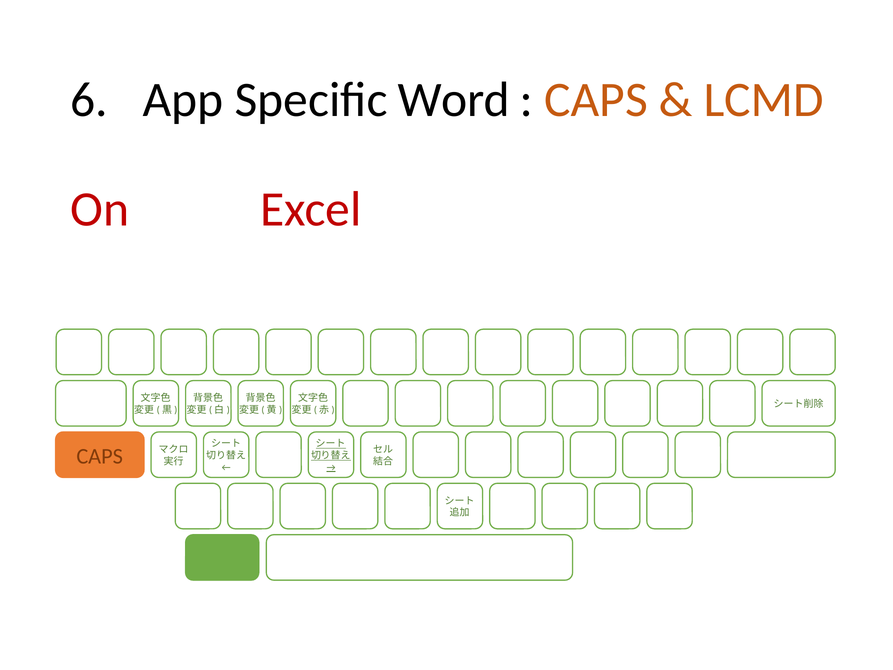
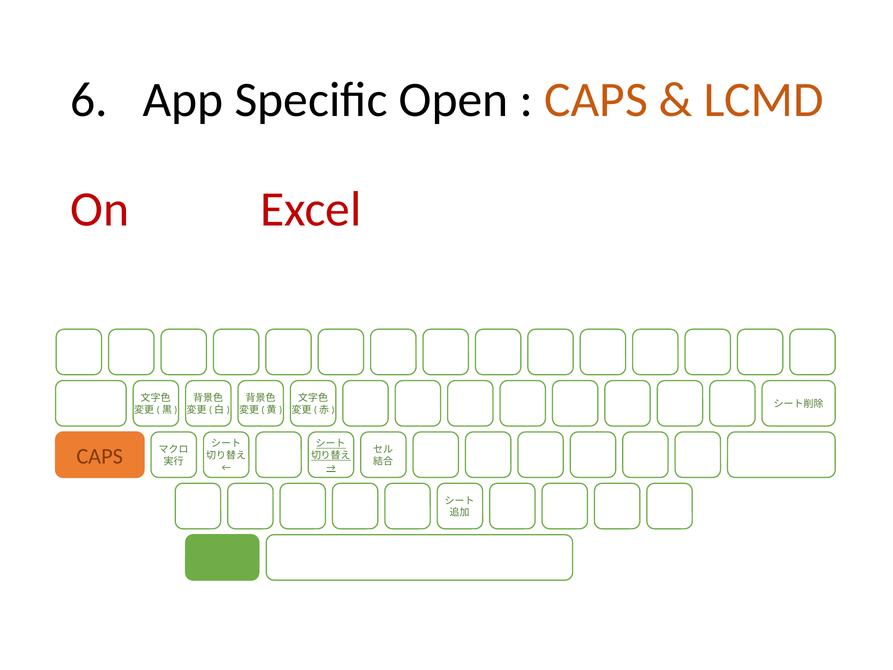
Word: Word -> Open
